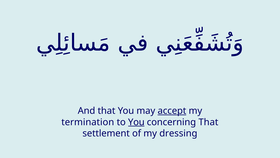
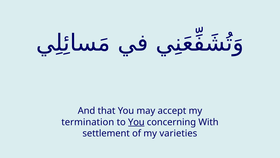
accept underline: present -> none
concerning That: That -> With
dressing: dressing -> varieties
